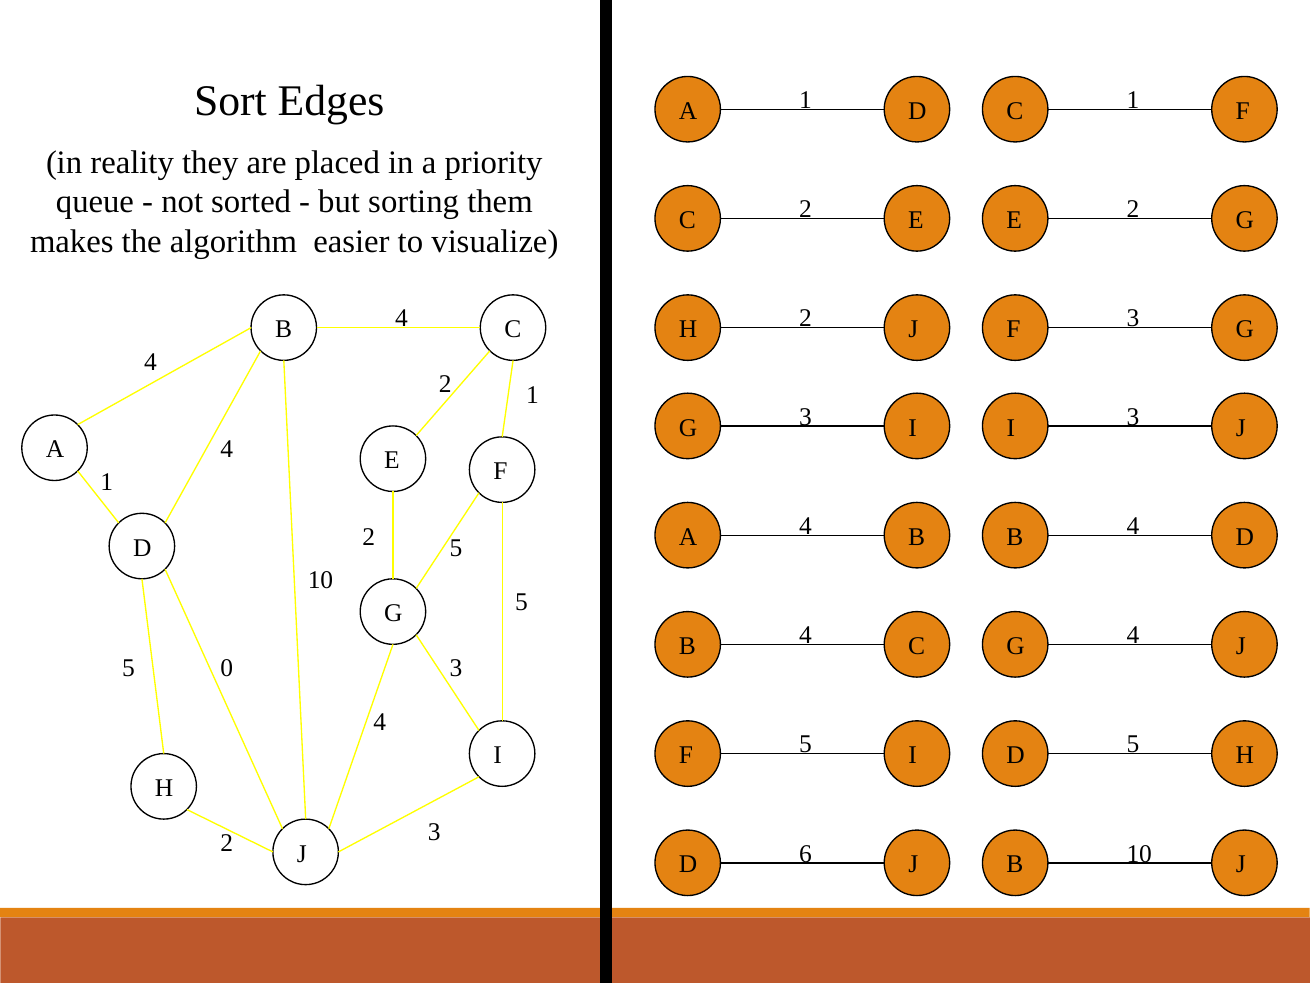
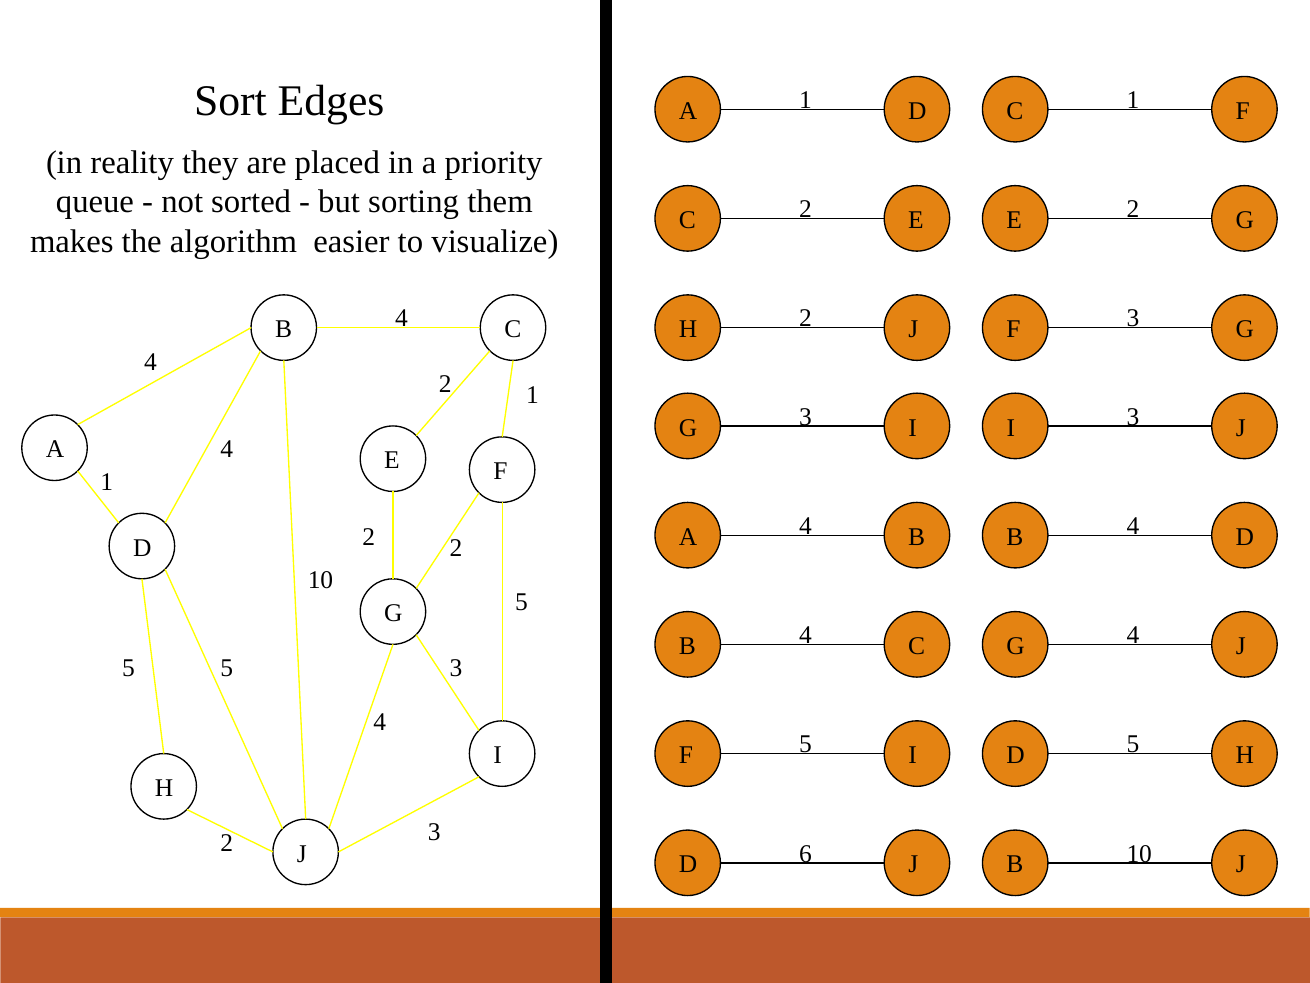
5 at (456, 548): 5 -> 2
5 0: 0 -> 5
